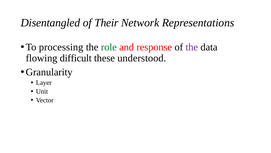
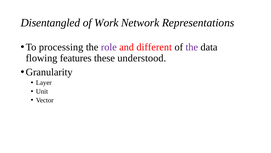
Their: Their -> Work
role colour: green -> purple
response: response -> different
difficult: difficult -> features
